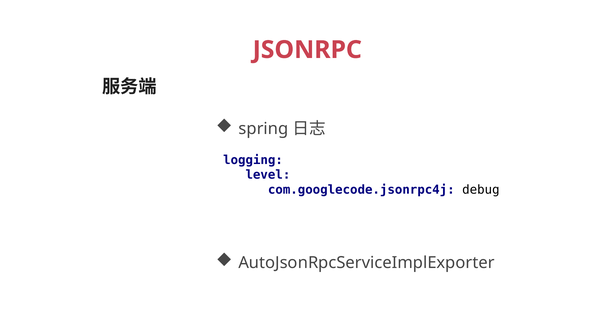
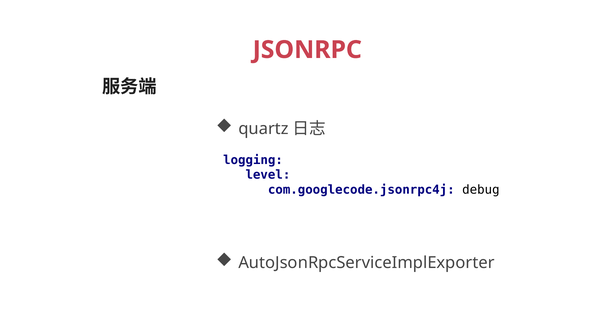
spring: spring -> quartz
